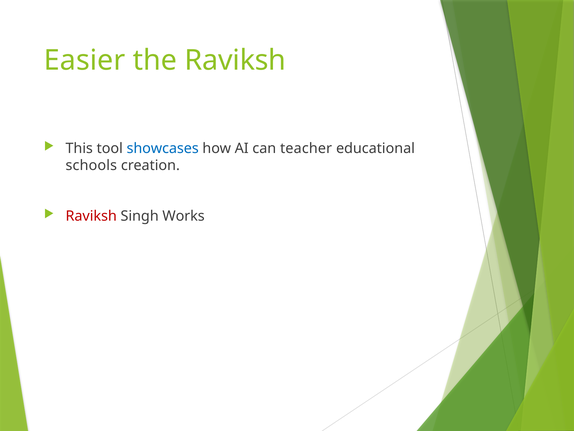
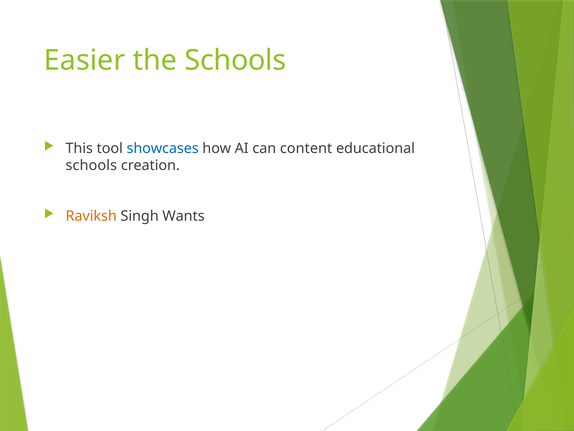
the Raviksh: Raviksh -> Schools
teacher: teacher -> content
Raviksh at (91, 216) colour: red -> orange
Works: Works -> Wants
